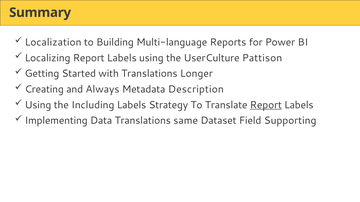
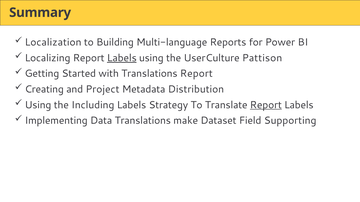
Labels at (122, 58) underline: none -> present
Translations Longer: Longer -> Report
Always: Always -> Project
Description: Description -> Distribution
same: same -> make
